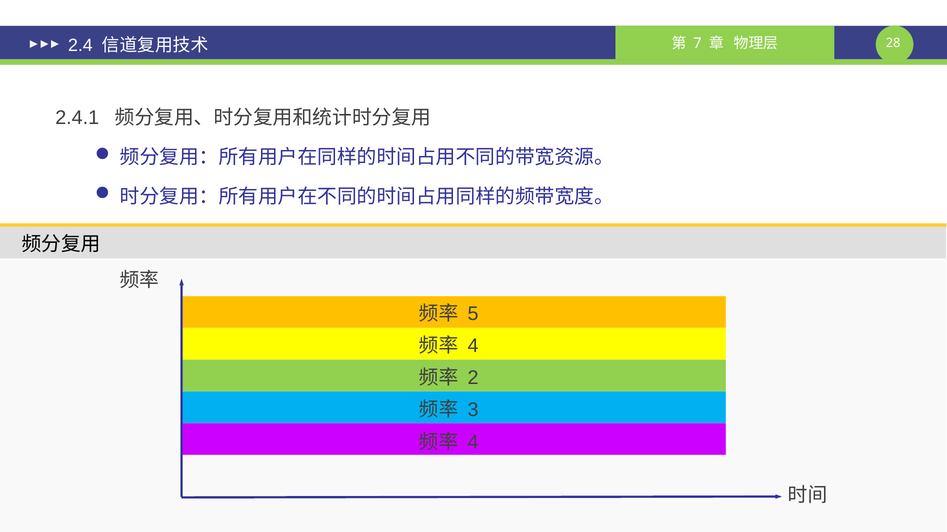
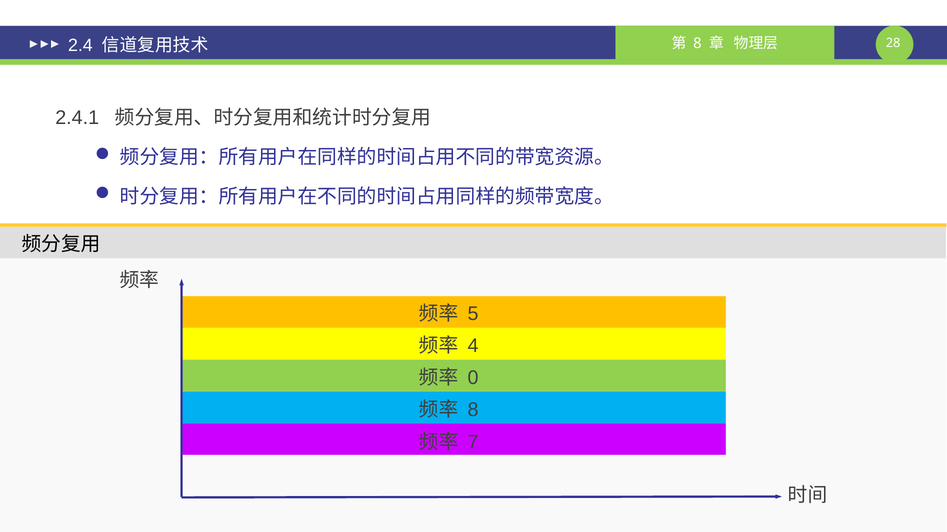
7 at (697, 44): 7 -> 8
2: 2 -> 0
3 at (473, 410): 3 -> 8
4 at (473, 442): 4 -> 7
